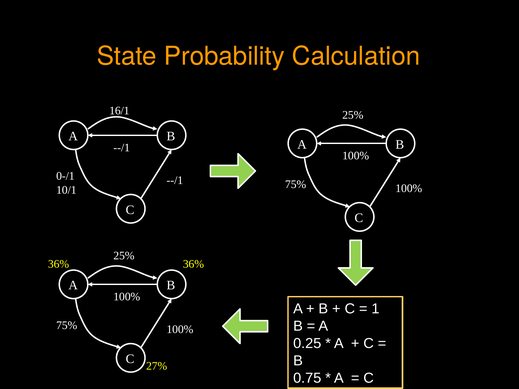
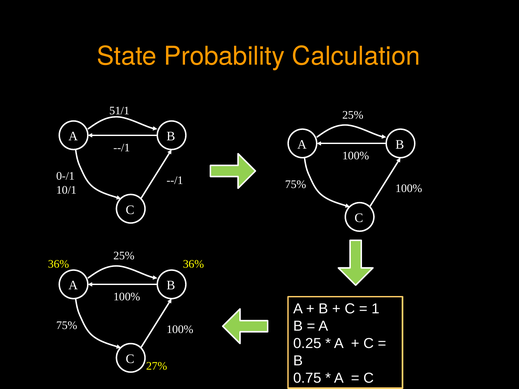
16/1: 16/1 -> 51/1
